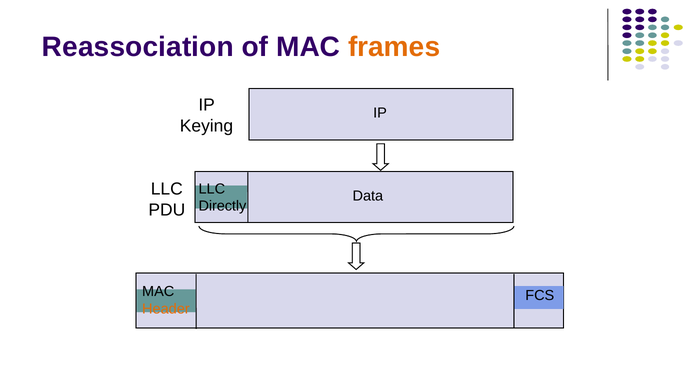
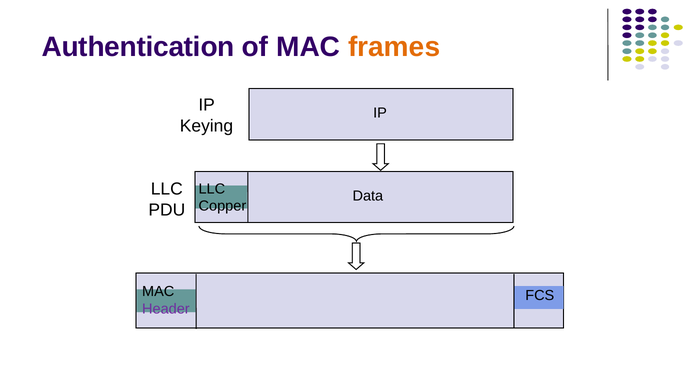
Reassociation: Reassociation -> Authentication
Directly: Directly -> Copper
Header colour: orange -> purple
